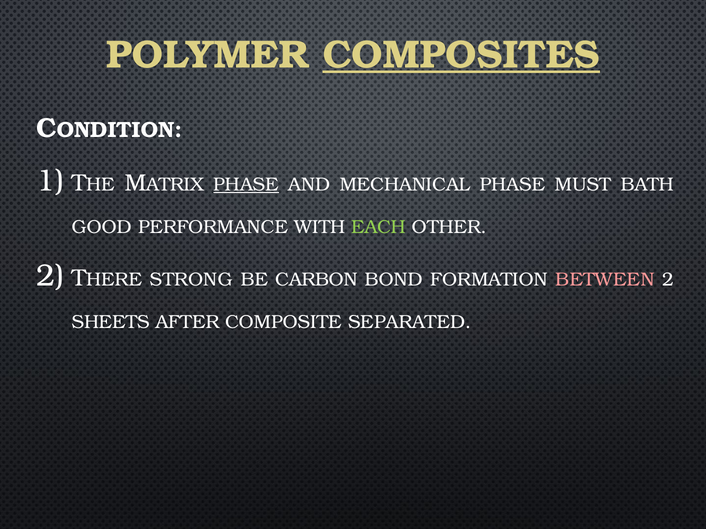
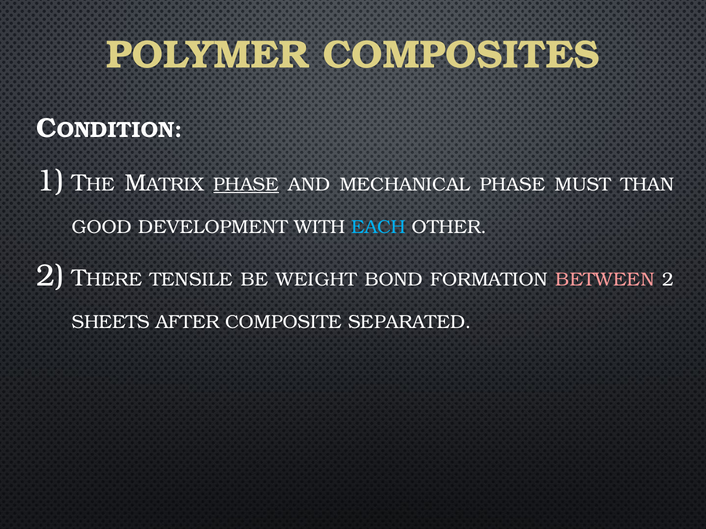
COMPOSITES underline: present -> none
BATH: BATH -> THAN
PERFORMANCE: PERFORMANCE -> DEVELOPMENT
EACH colour: light green -> light blue
STRONG: STRONG -> TENSILE
CARBON: CARBON -> WEIGHT
